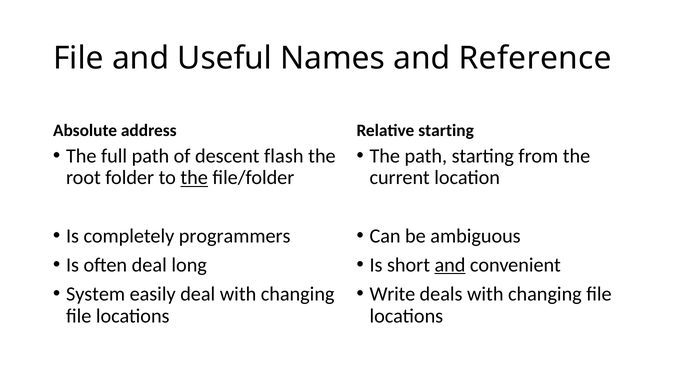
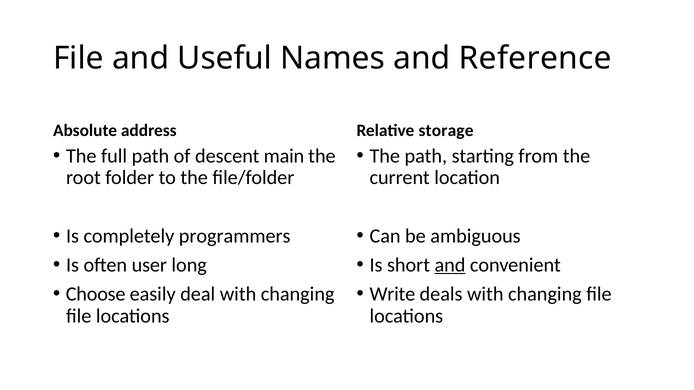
Relative starting: starting -> storage
flash: flash -> main
the at (194, 178) underline: present -> none
often deal: deal -> user
System: System -> Choose
